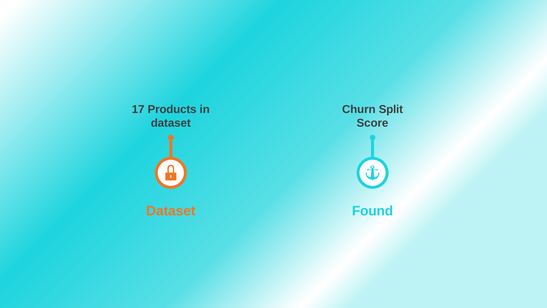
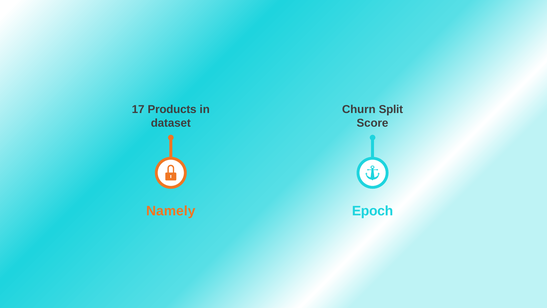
Dataset at (171, 211): Dataset -> Namely
Found: Found -> Epoch
